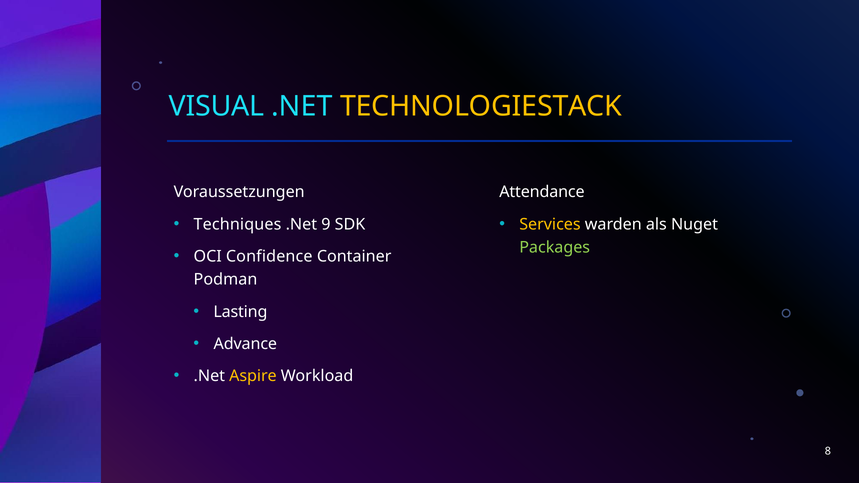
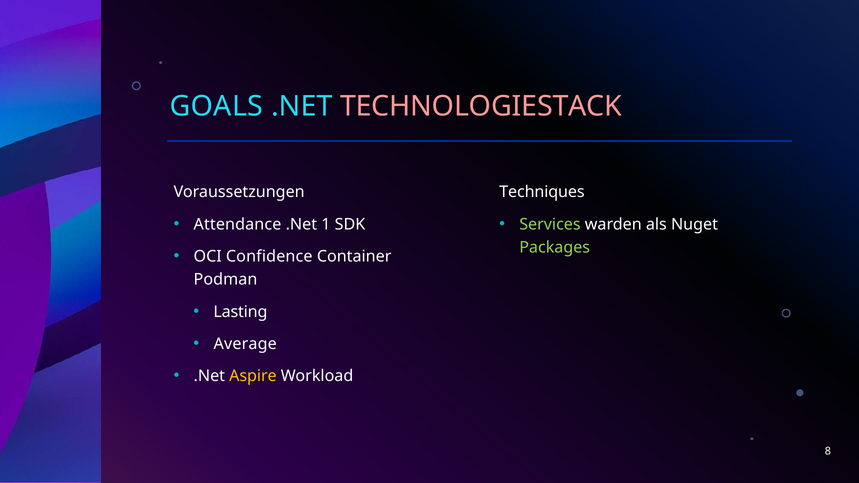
VISUAL: VISUAL -> GOALS
TECHNOLOGIESTACK colour: yellow -> pink
Attendance: Attendance -> Techniques
Techniques: Techniques -> Attendance
9: 9 -> 1
Services colour: yellow -> light green
Advance: Advance -> Average
